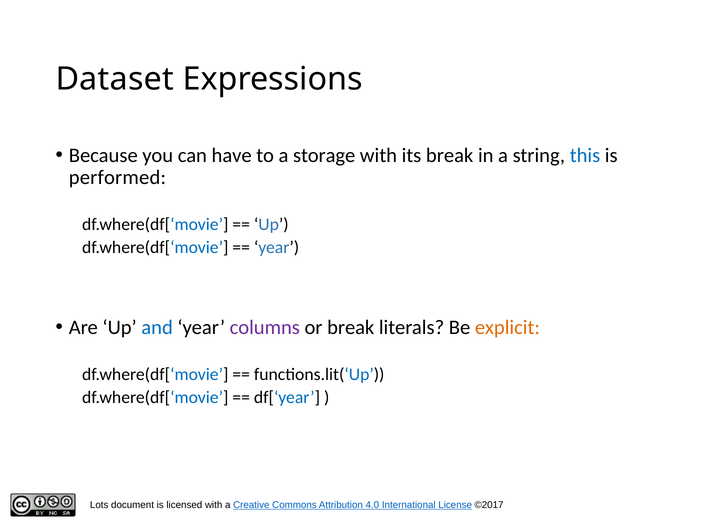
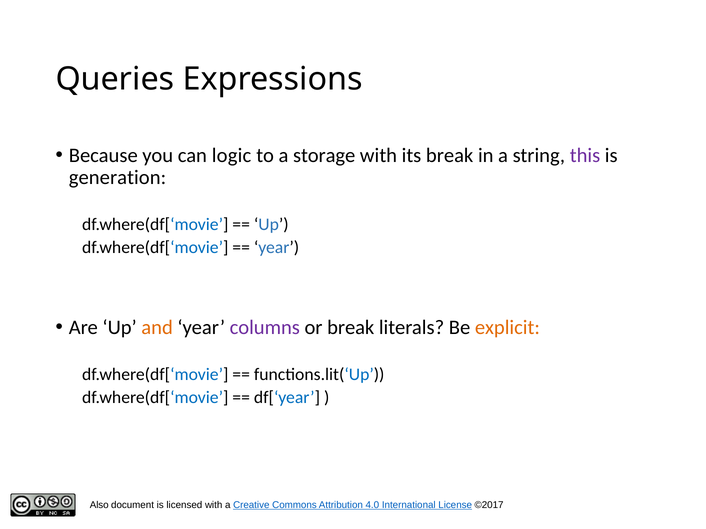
Dataset: Dataset -> Queries
have: have -> logic
this colour: blue -> purple
performed: performed -> generation
and colour: blue -> orange
Lots: Lots -> Also
